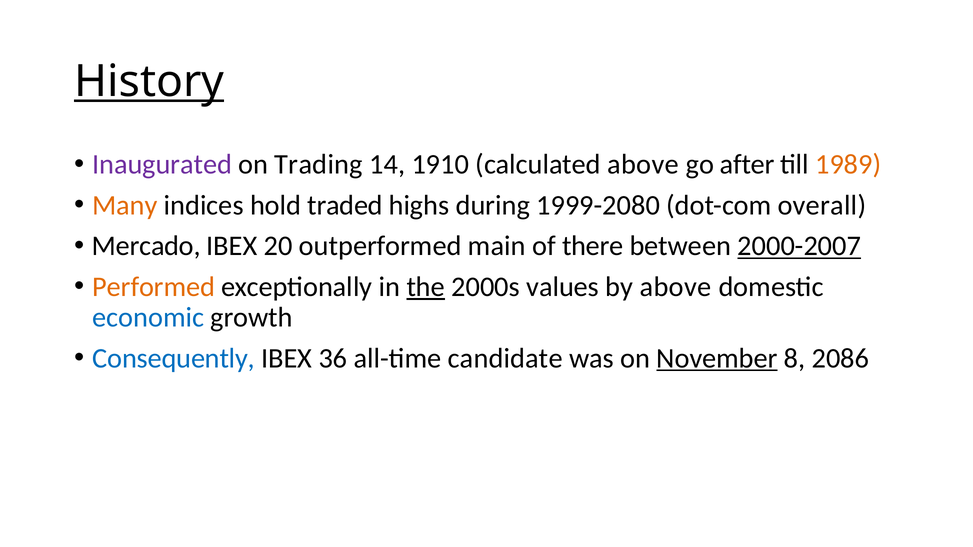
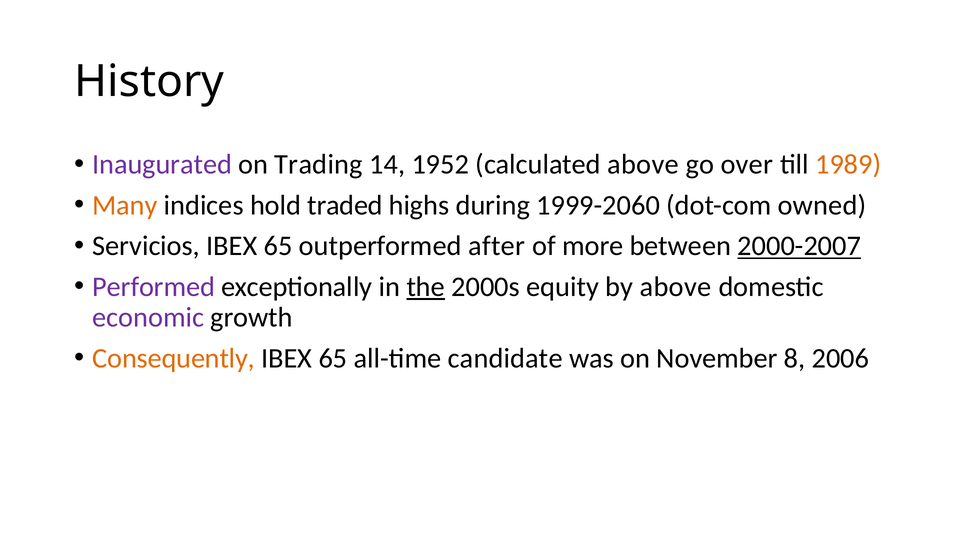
History underline: present -> none
1910: 1910 -> 1952
after: after -> over
1999-2080: 1999-2080 -> 1999-2060
overall: overall -> owned
Mercado: Mercado -> Servicios
20 at (278, 246): 20 -> 65
main: main -> after
there: there -> more
Performed colour: orange -> purple
values: values -> equity
economic colour: blue -> purple
Consequently colour: blue -> orange
36 at (333, 358): 36 -> 65
November underline: present -> none
2086: 2086 -> 2006
